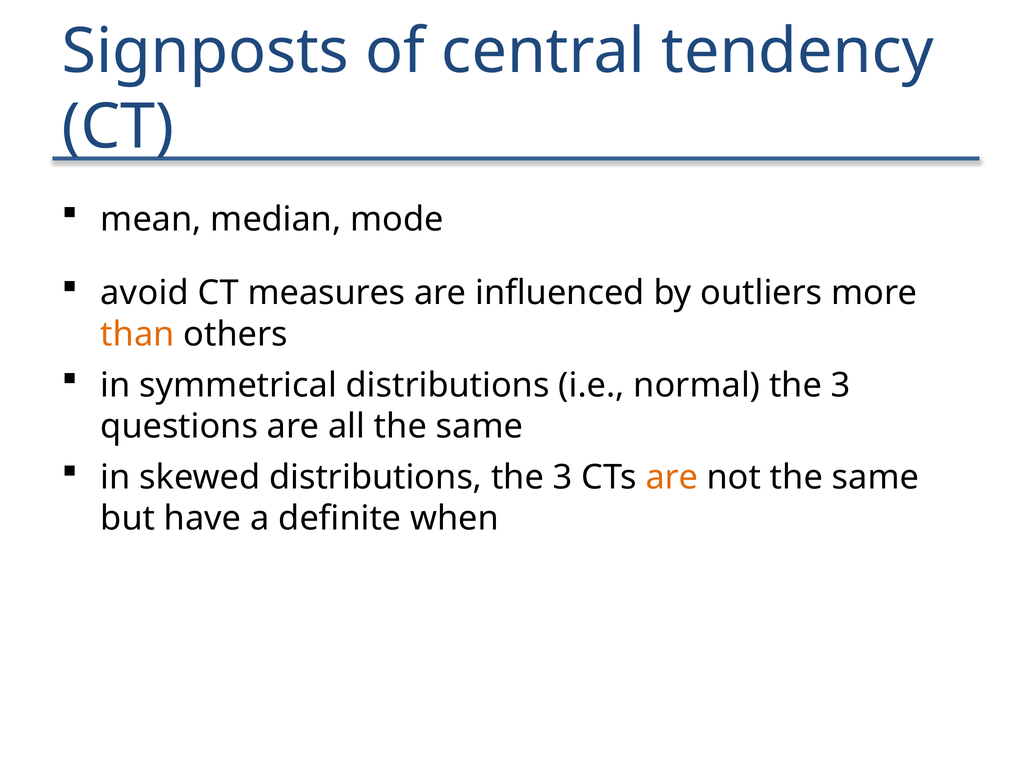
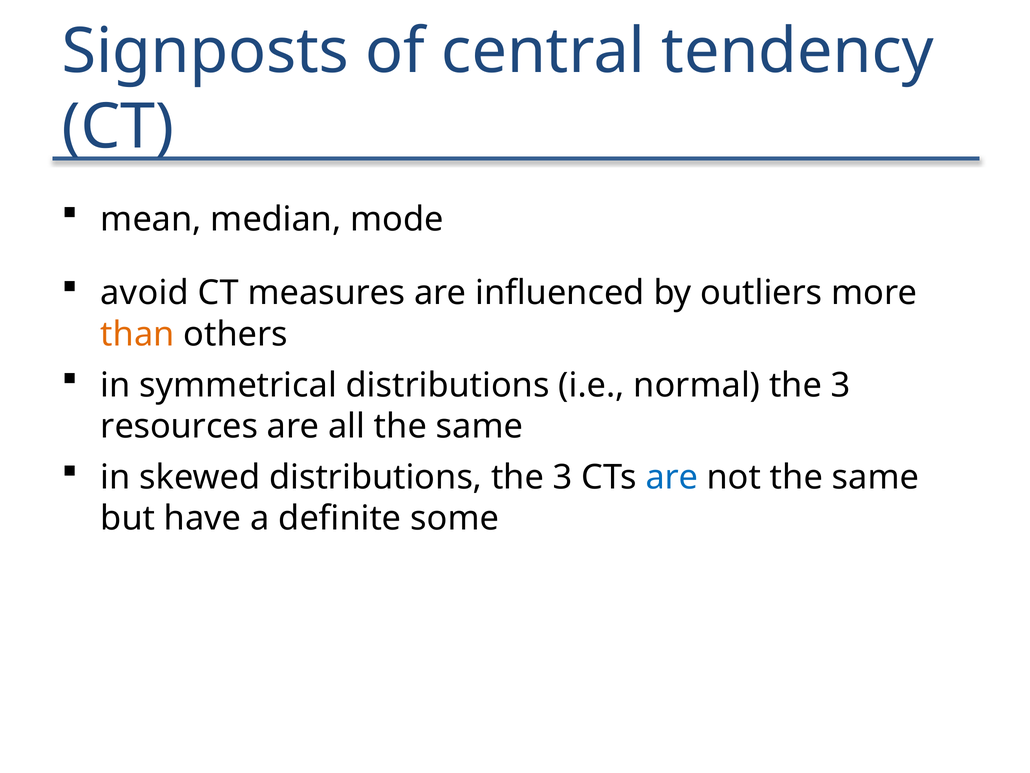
questions: questions -> resources
are at (672, 477) colour: orange -> blue
when: when -> some
